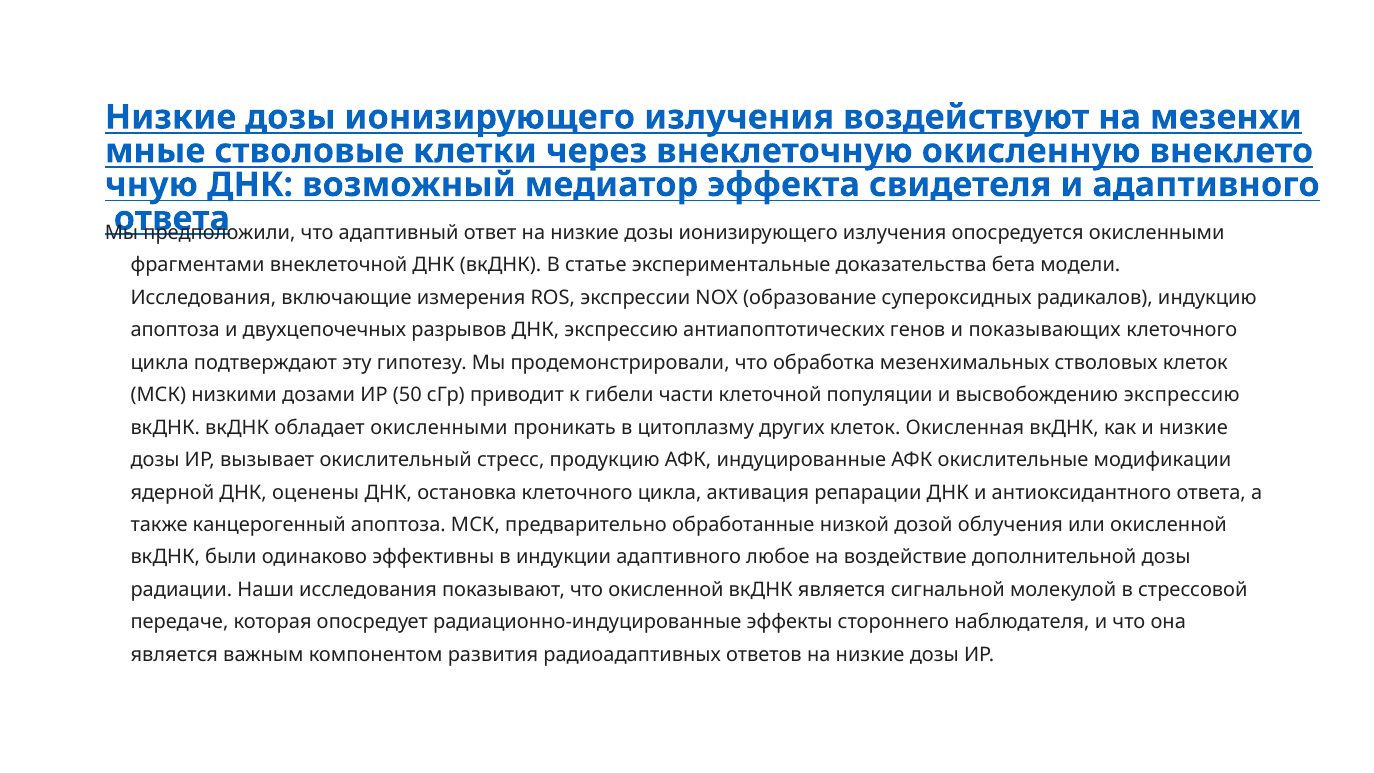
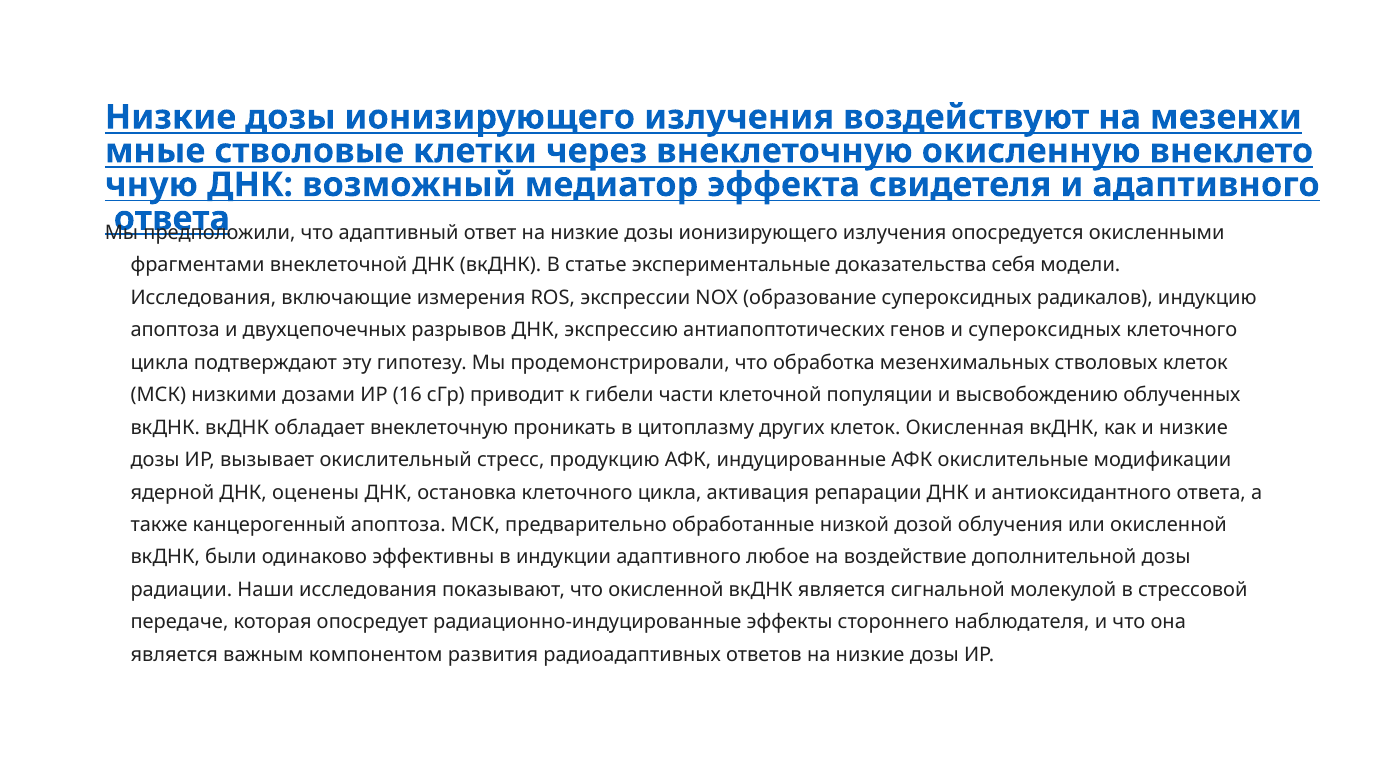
бета: бета -> себя
и показывающих: показывающих -> супероксидных
50: 50 -> 16
высвобождению экспрессию: экспрессию -> облученных
обладает окисленными: окисленными -> внеклеточную
